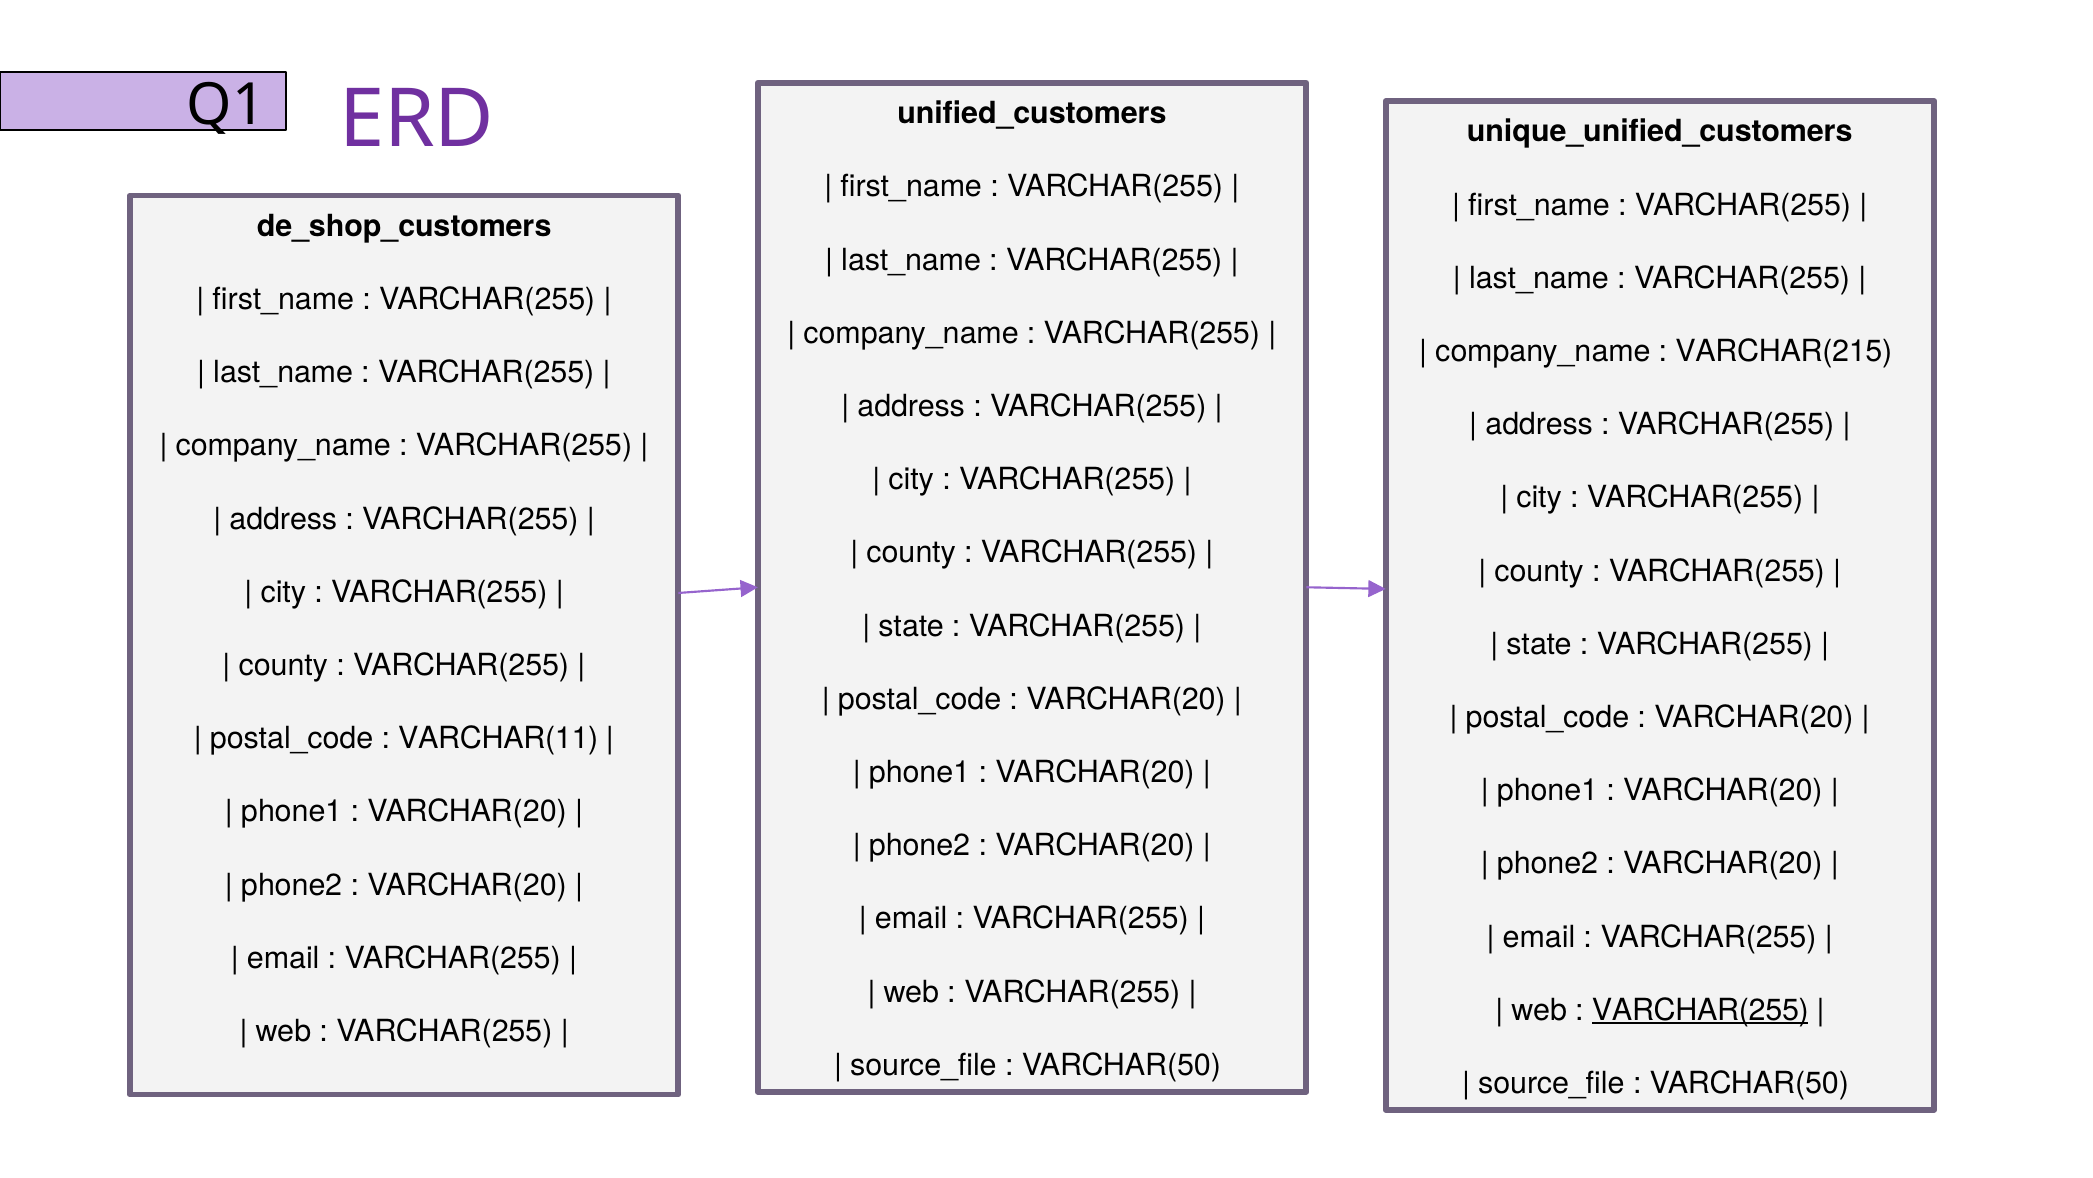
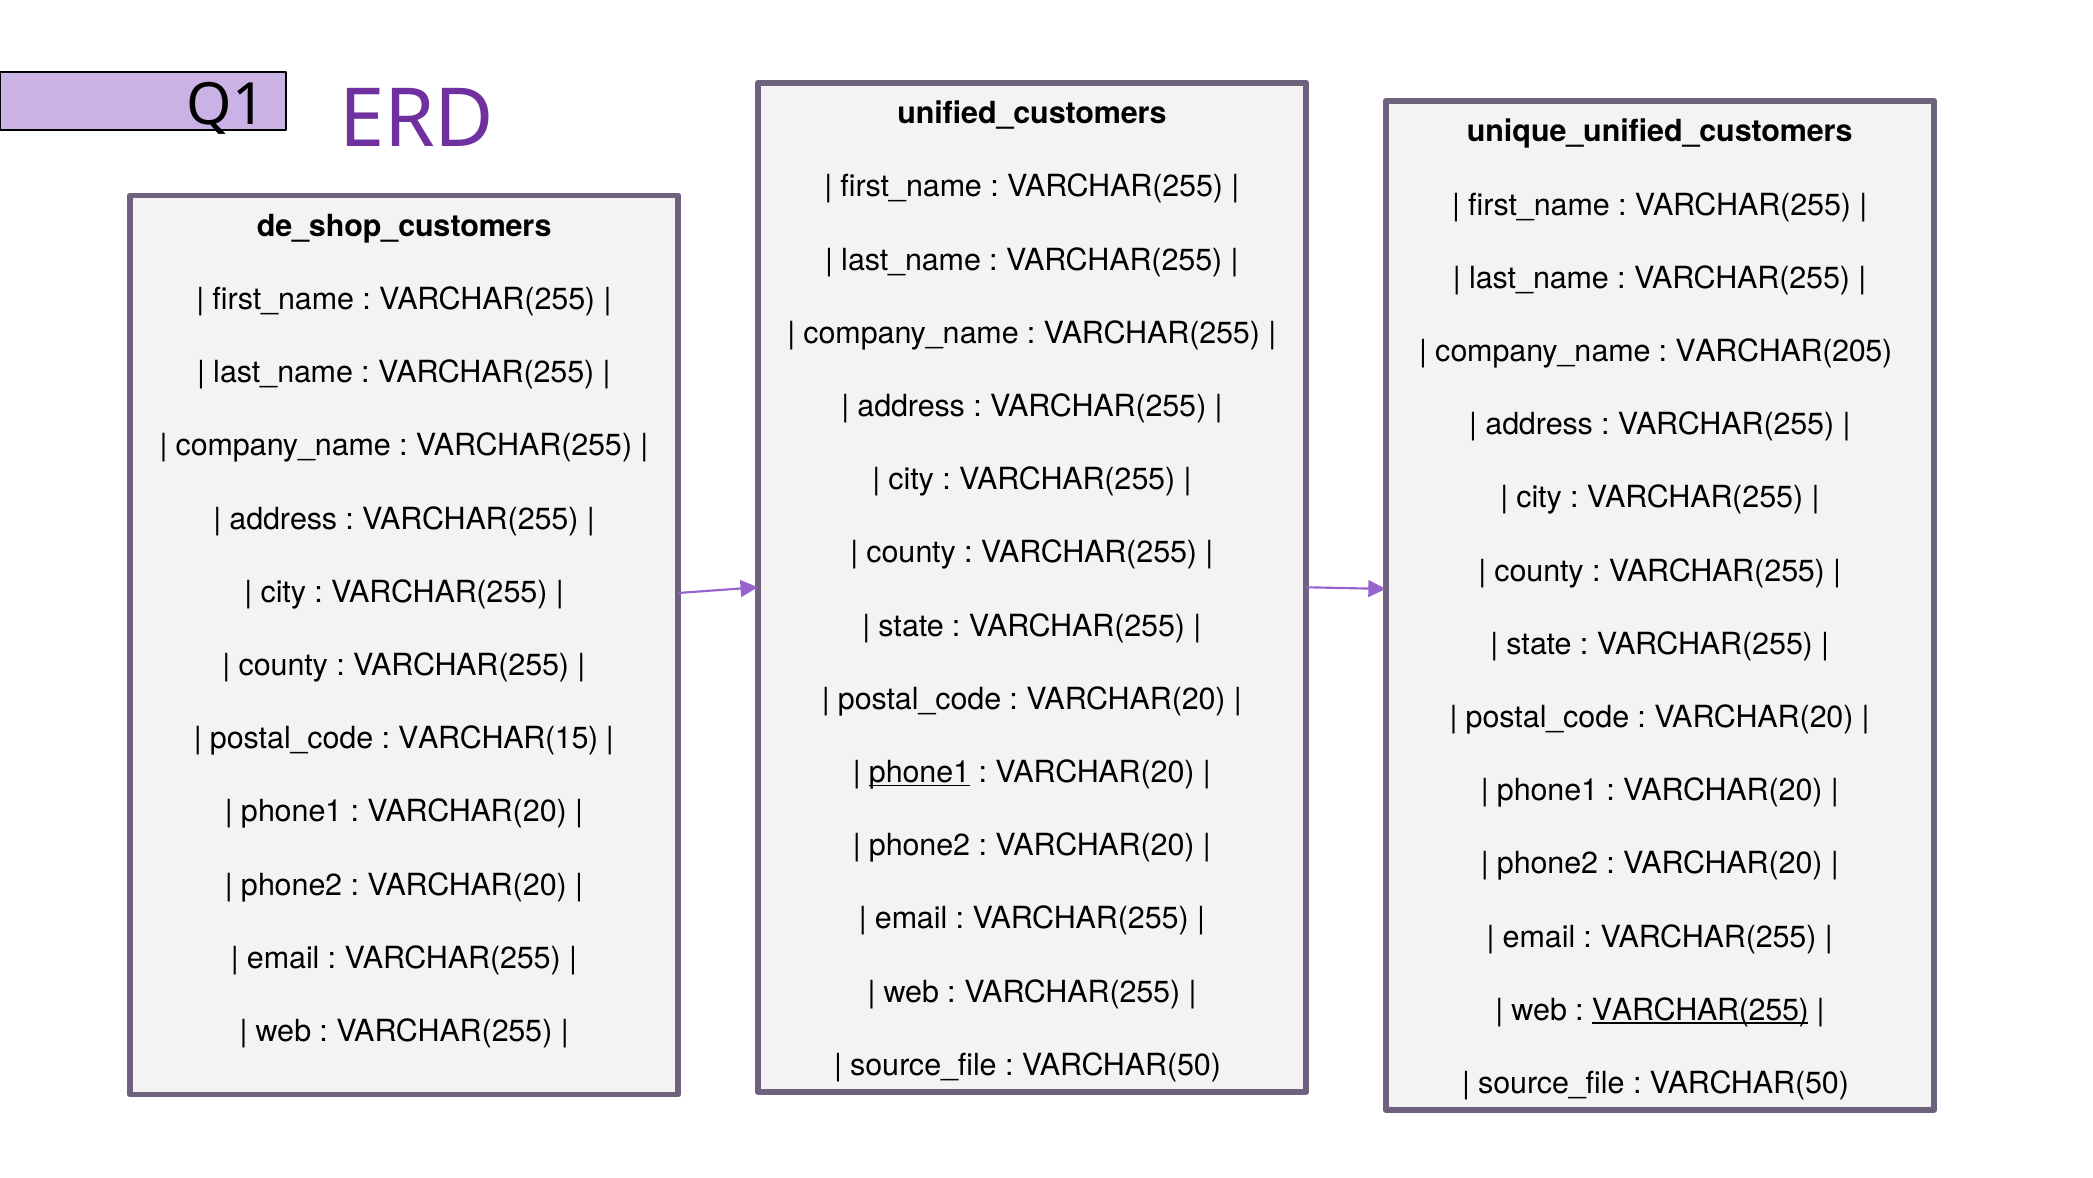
VARCHAR(215: VARCHAR(215 -> VARCHAR(205
VARCHAR(11: VARCHAR(11 -> VARCHAR(15
phone1 at (920, 772) underline: none -> present
